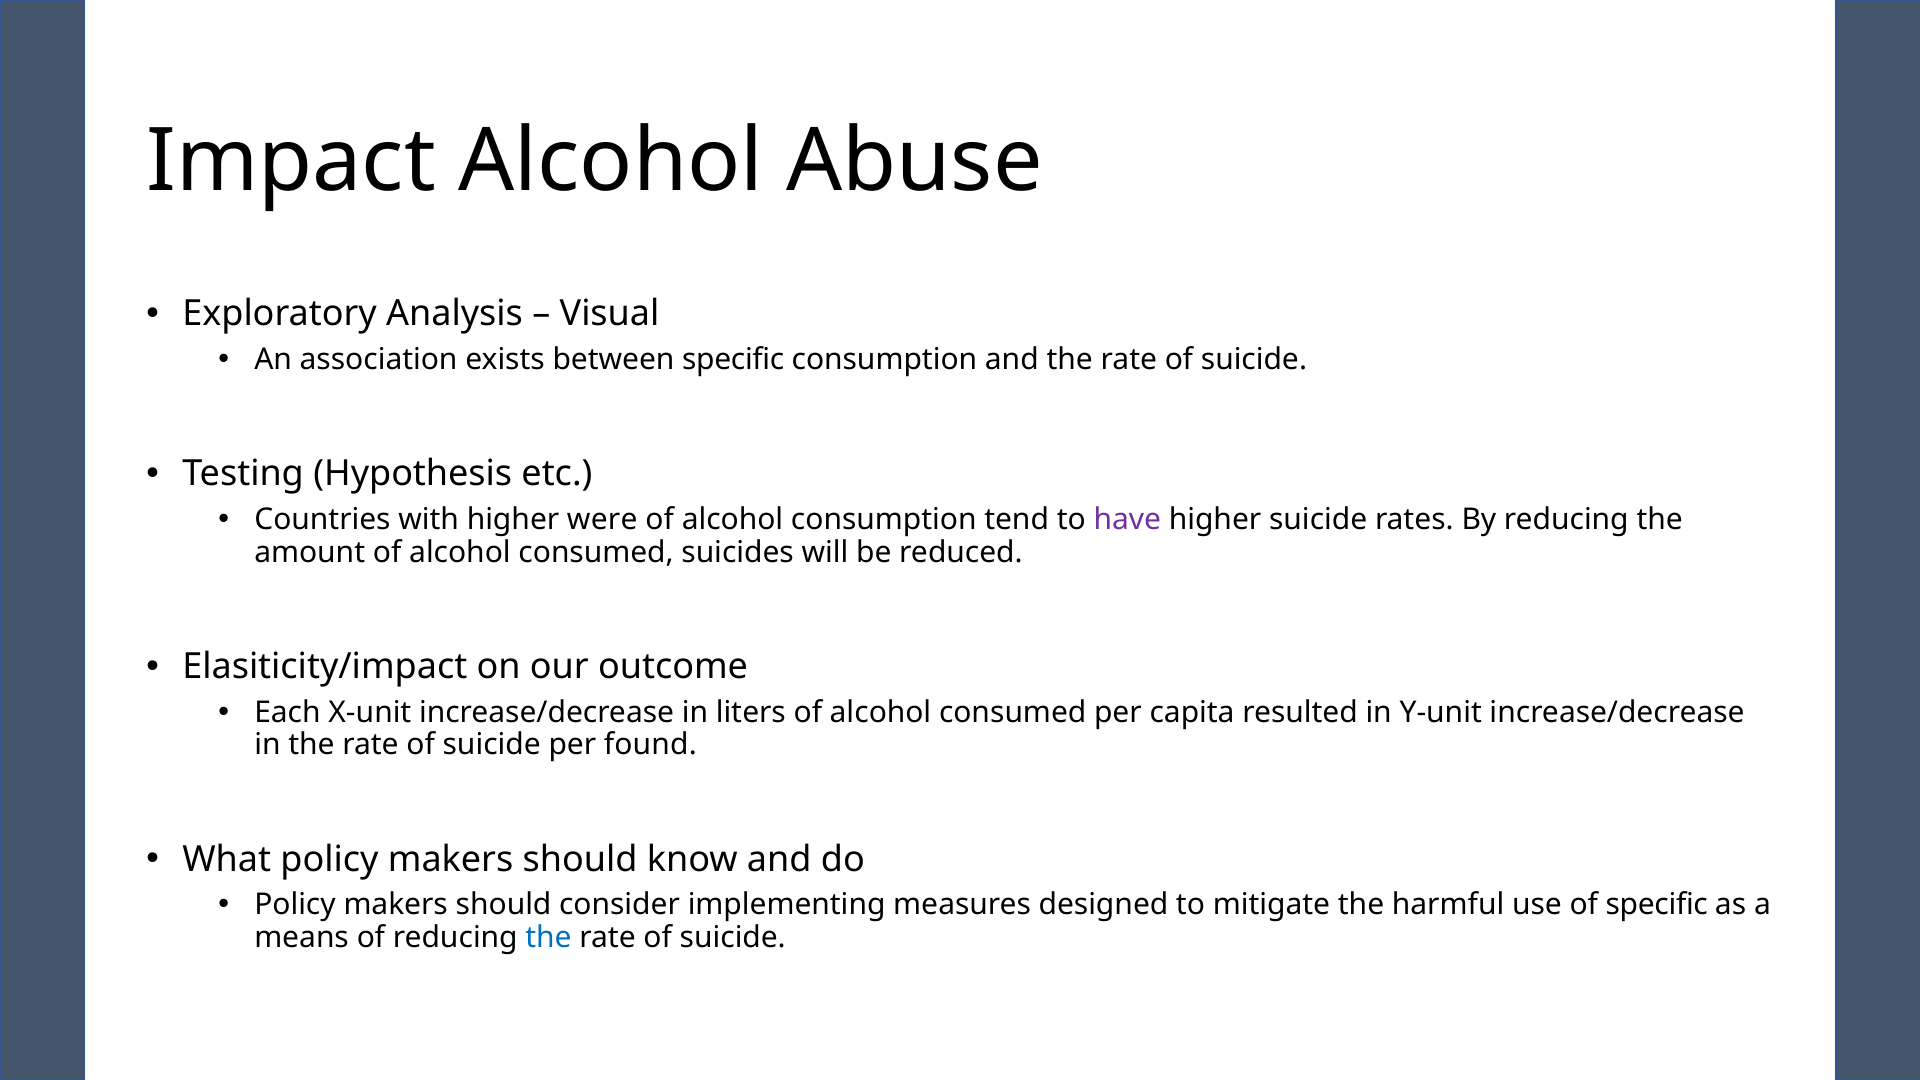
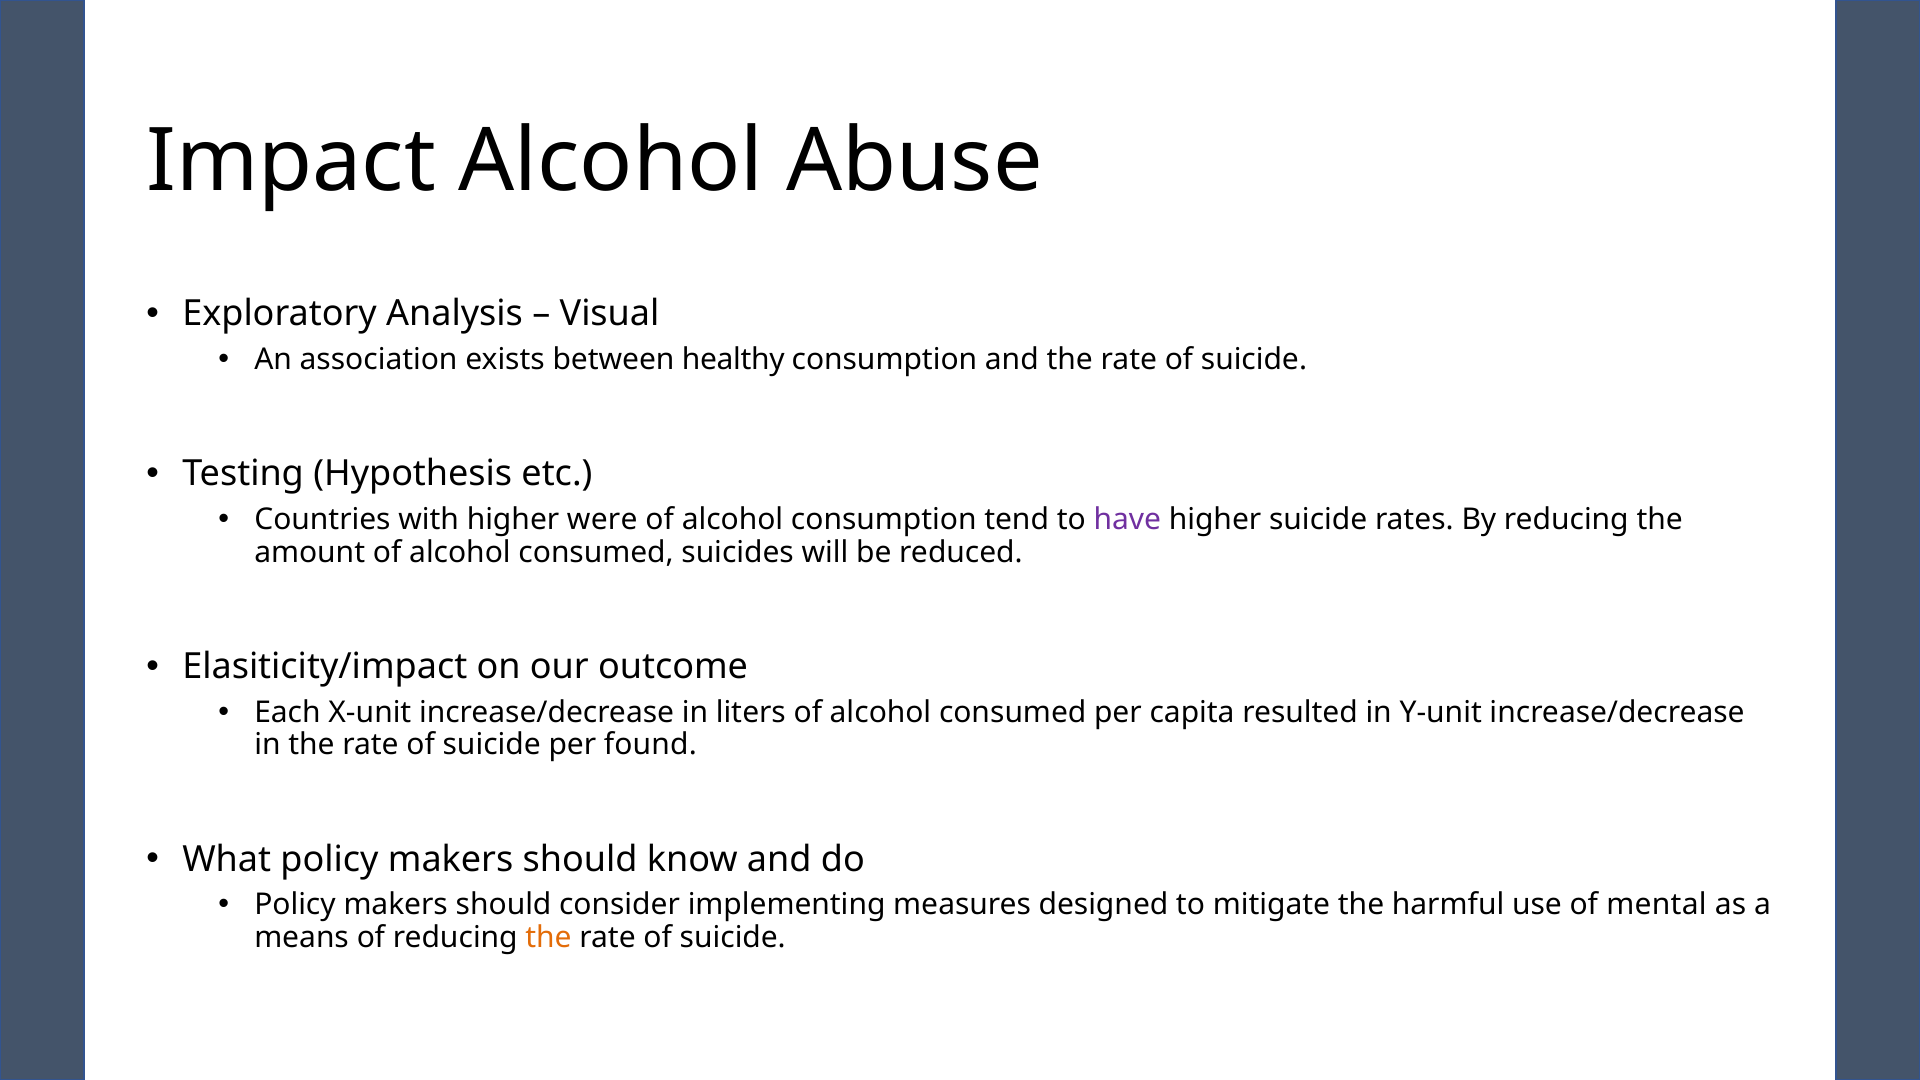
between specific: specific -> healthy
of specific: specific -> mental
the at (548, 937) colour: blue -> orange
